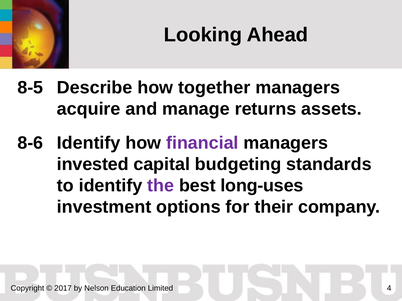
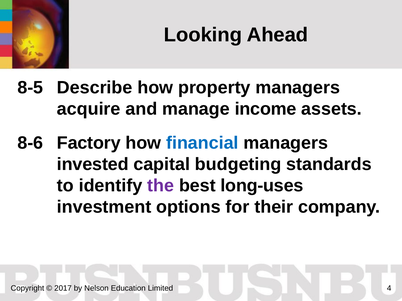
together: together -> property
returns: returns -> income
8-6 Identify: Identify -> Factory
financial colour: purple -> blue
